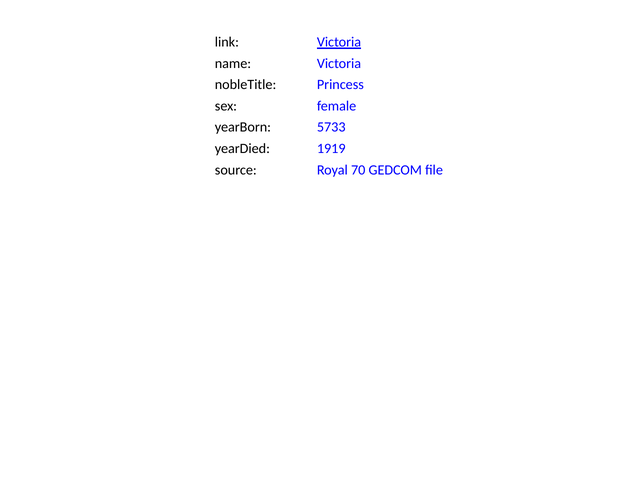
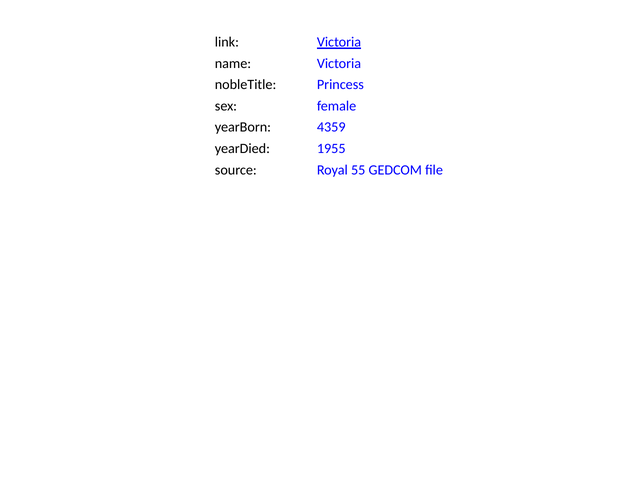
5733: 5733 -> 4359
1919: 1919 -> 1955
70: 70 -> 55
